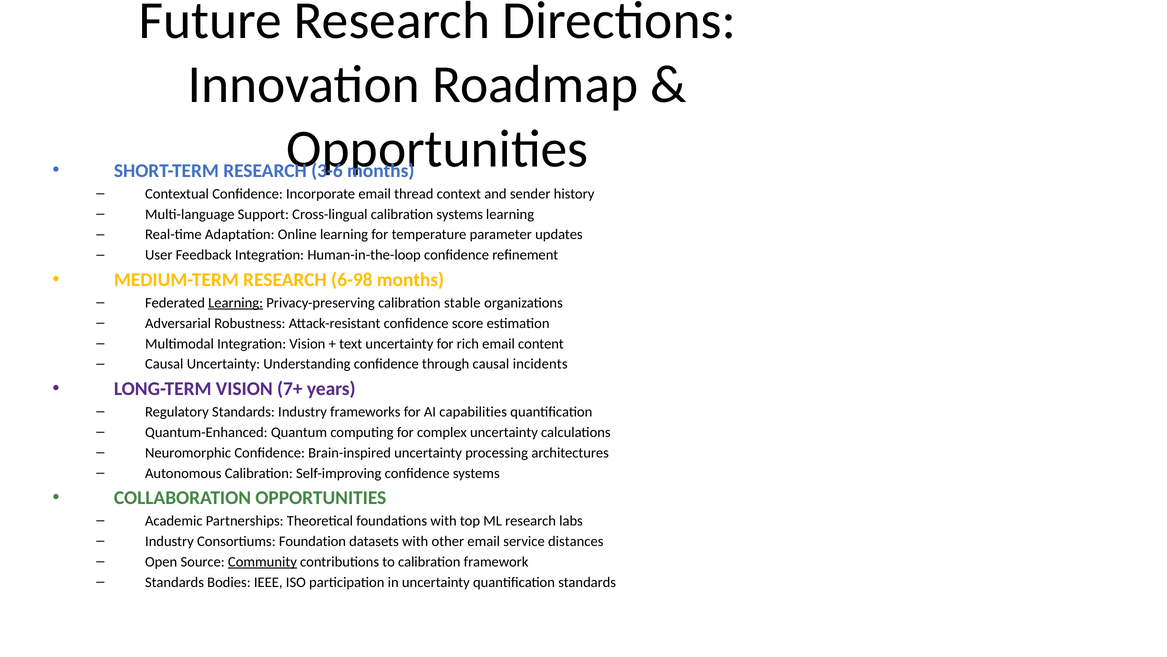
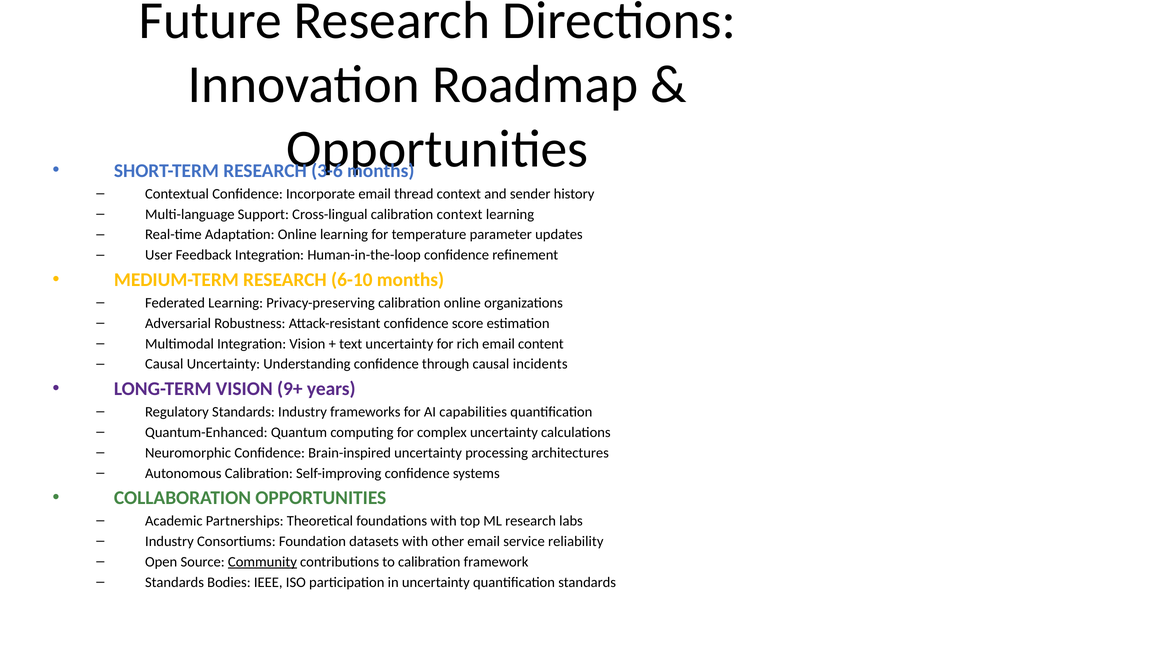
calibration systems: systems -> context
6-98: 6-98 -> 6-10
Learning at (236, 303) underline: present -> none
calibration stable: stable -> online
7+: 7+ -> 9+
distances: distances -> reliability
